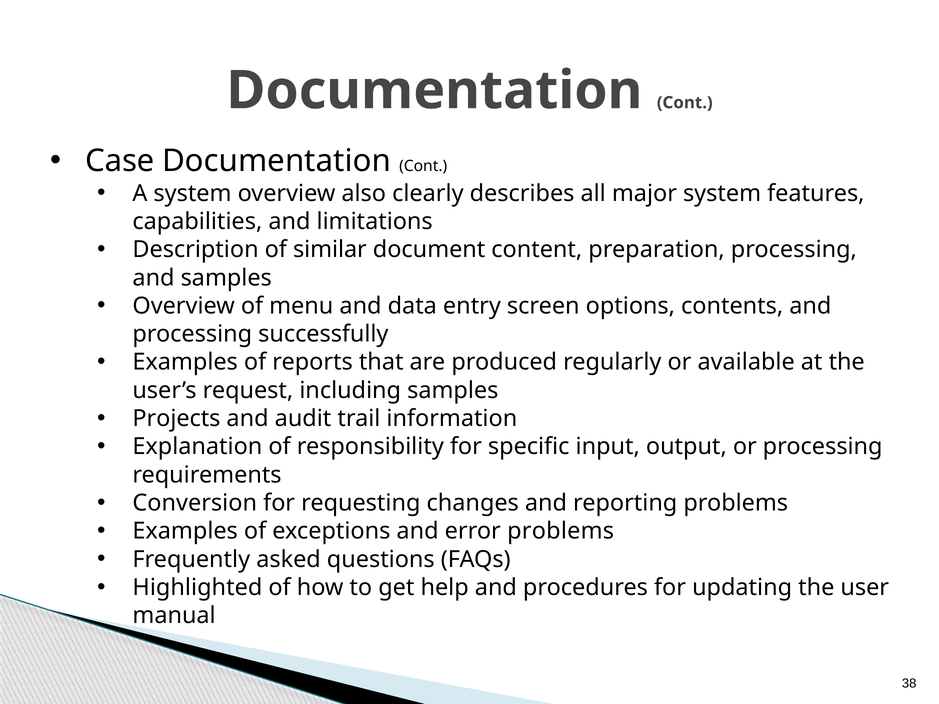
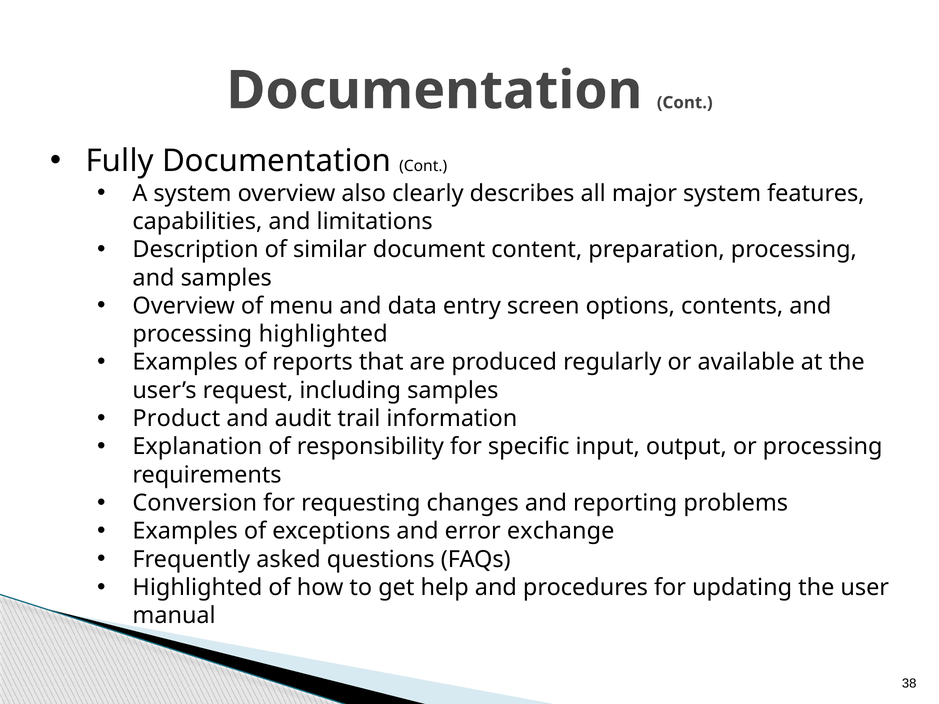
Case: Case -> Fully
processing successfully: successfully -> highlighted
Projects: Projects -> Product
error problems: problems -> exchange
